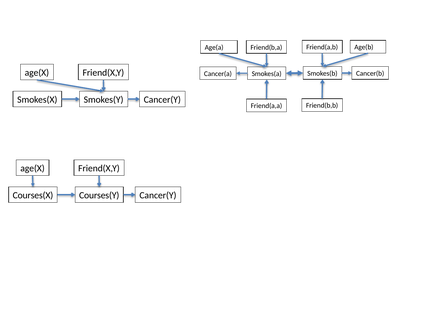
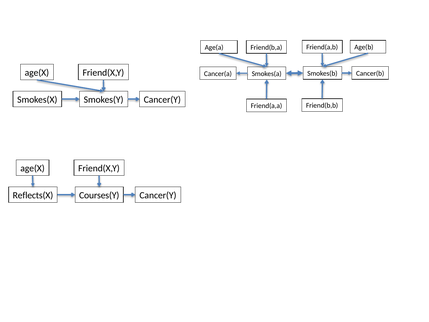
Courses(X: Courses(X -> Reflects(X
